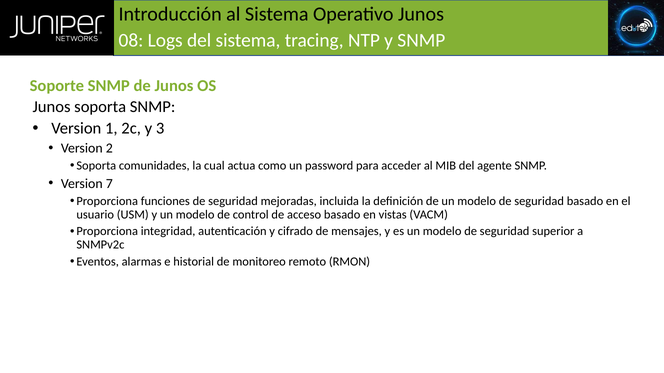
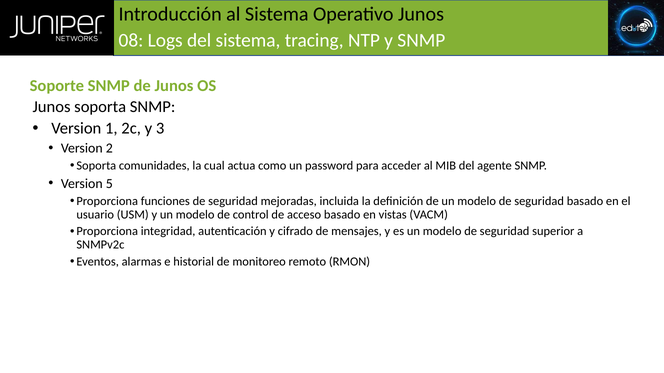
7: 7 -> 5
